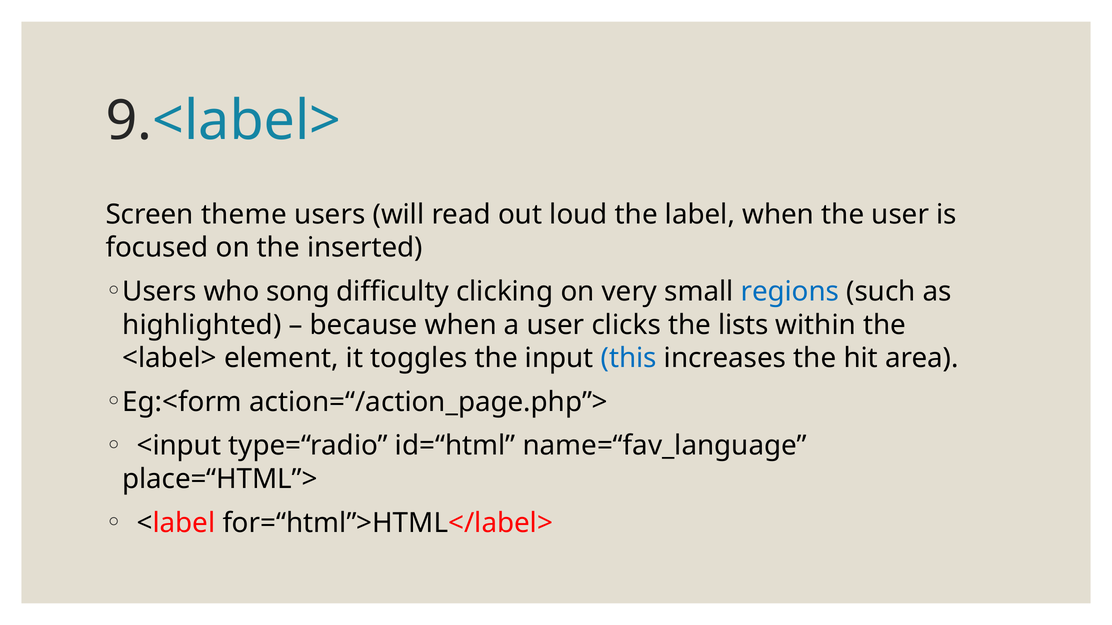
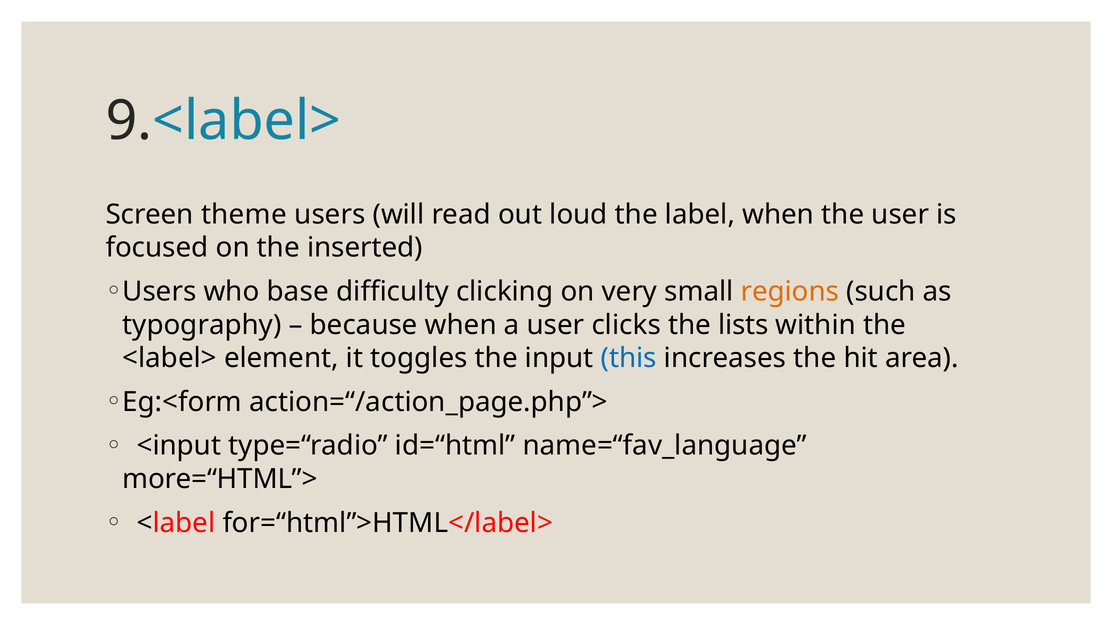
song: song -> base
regions colour: blue -> orange
highlighted: highlighted -> typography
place=“HTML”>: place=“HTML”> -> more=“HTML”>
